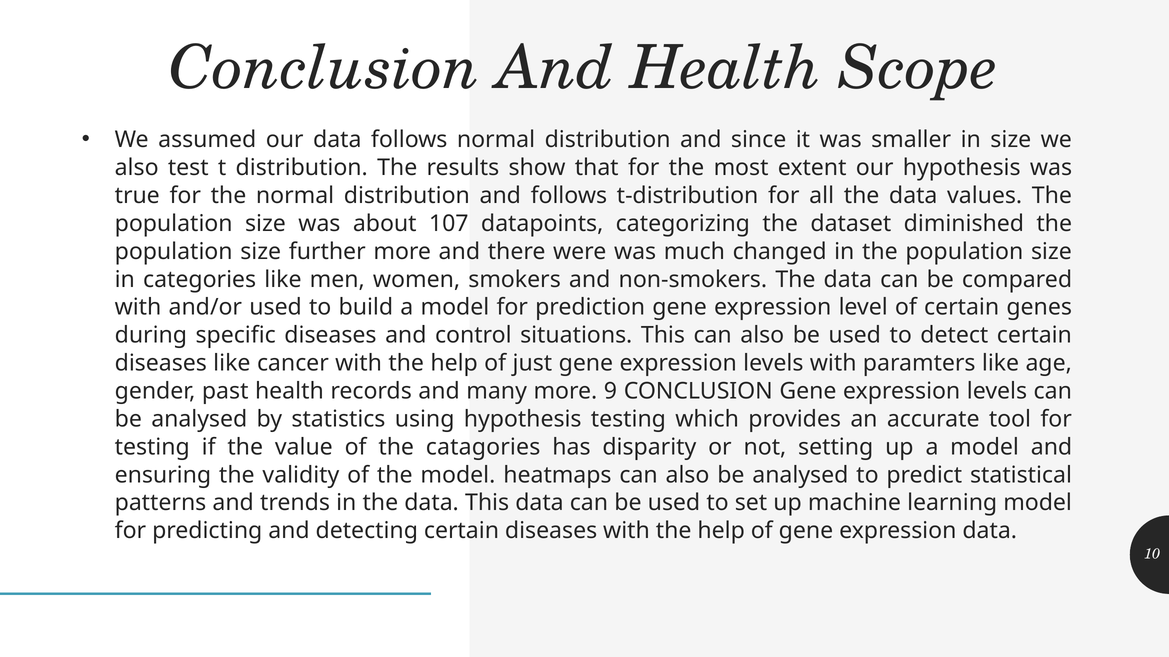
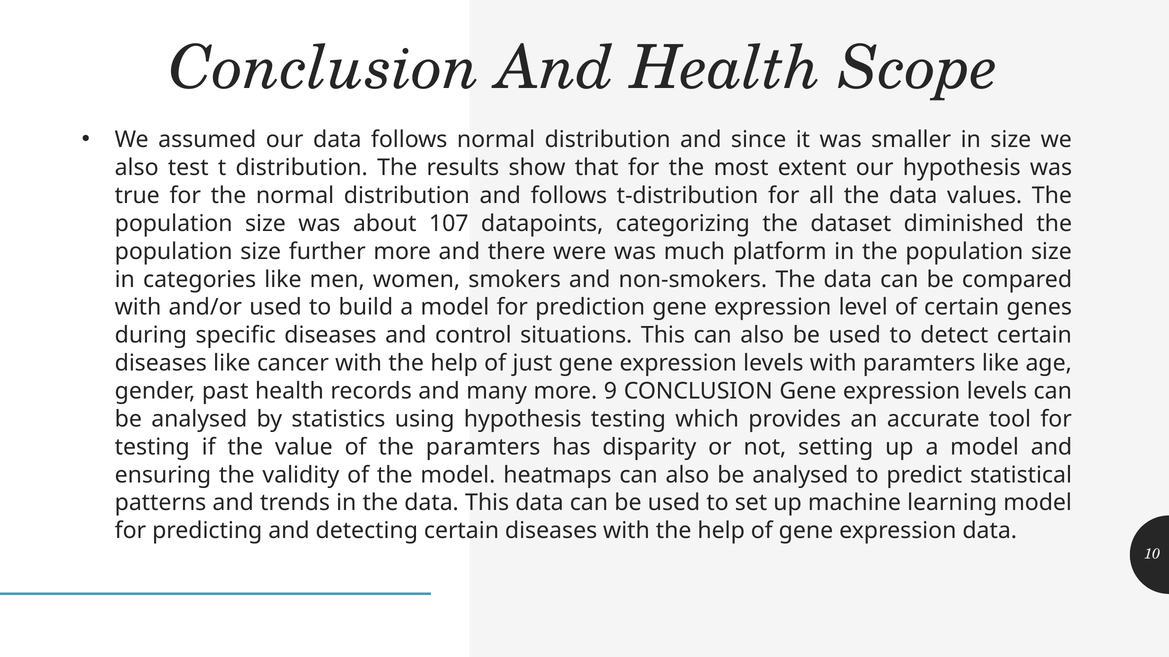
changed: changed -> platform
the catagories: catagories -> paramters
